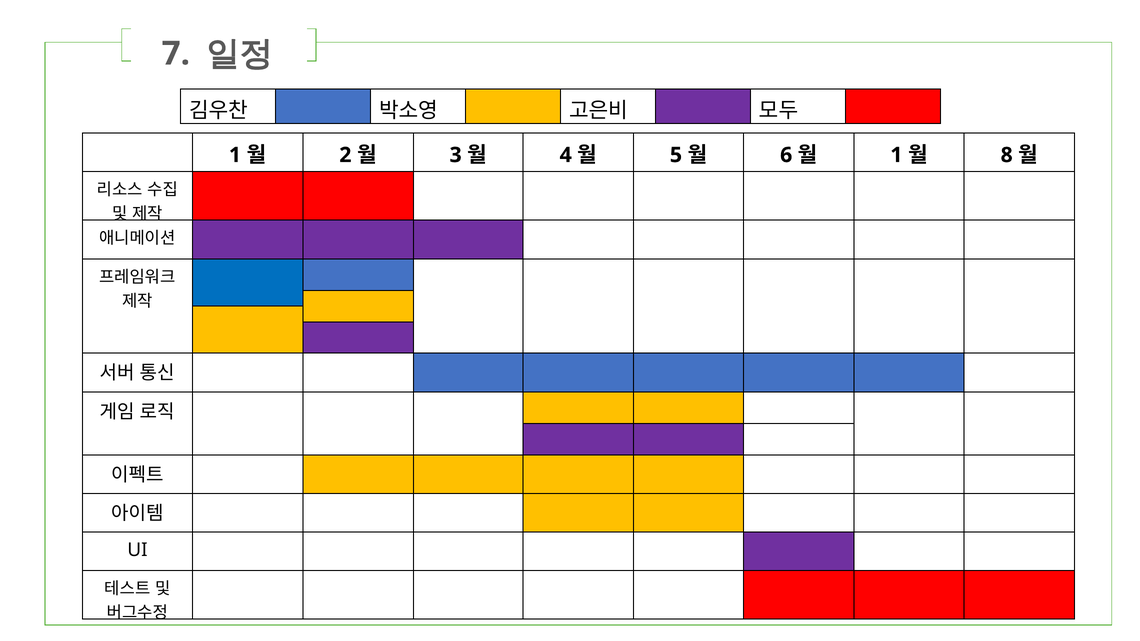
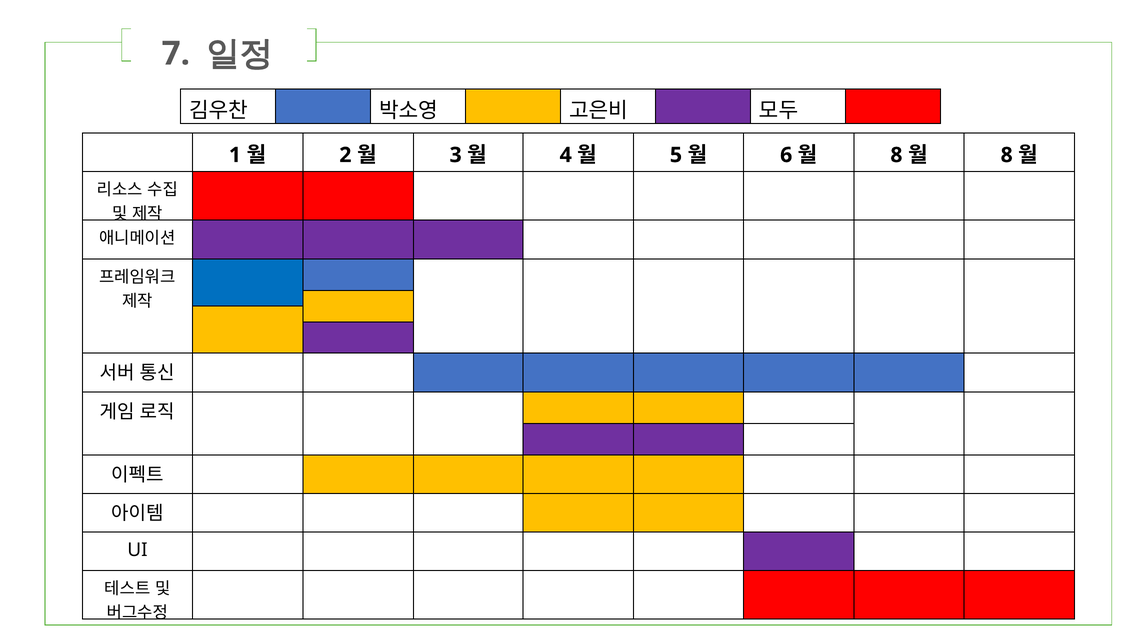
1 at (896, 155): 1 -> 8
